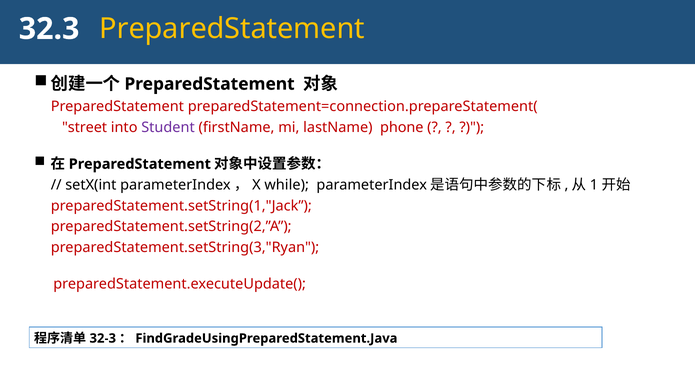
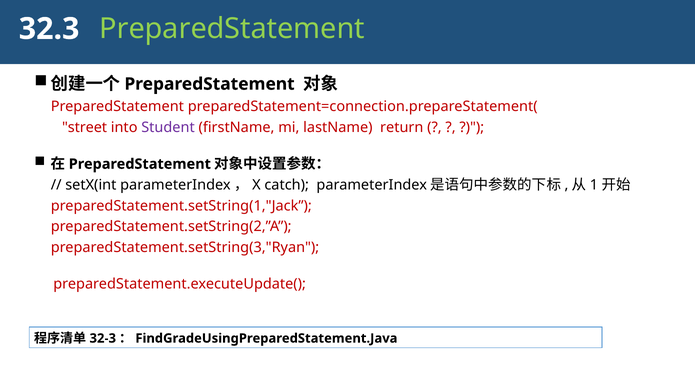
PreparedStatement at (232, 28) colour: yellow -> light green
phone: phone -> return
while: while -> catch
